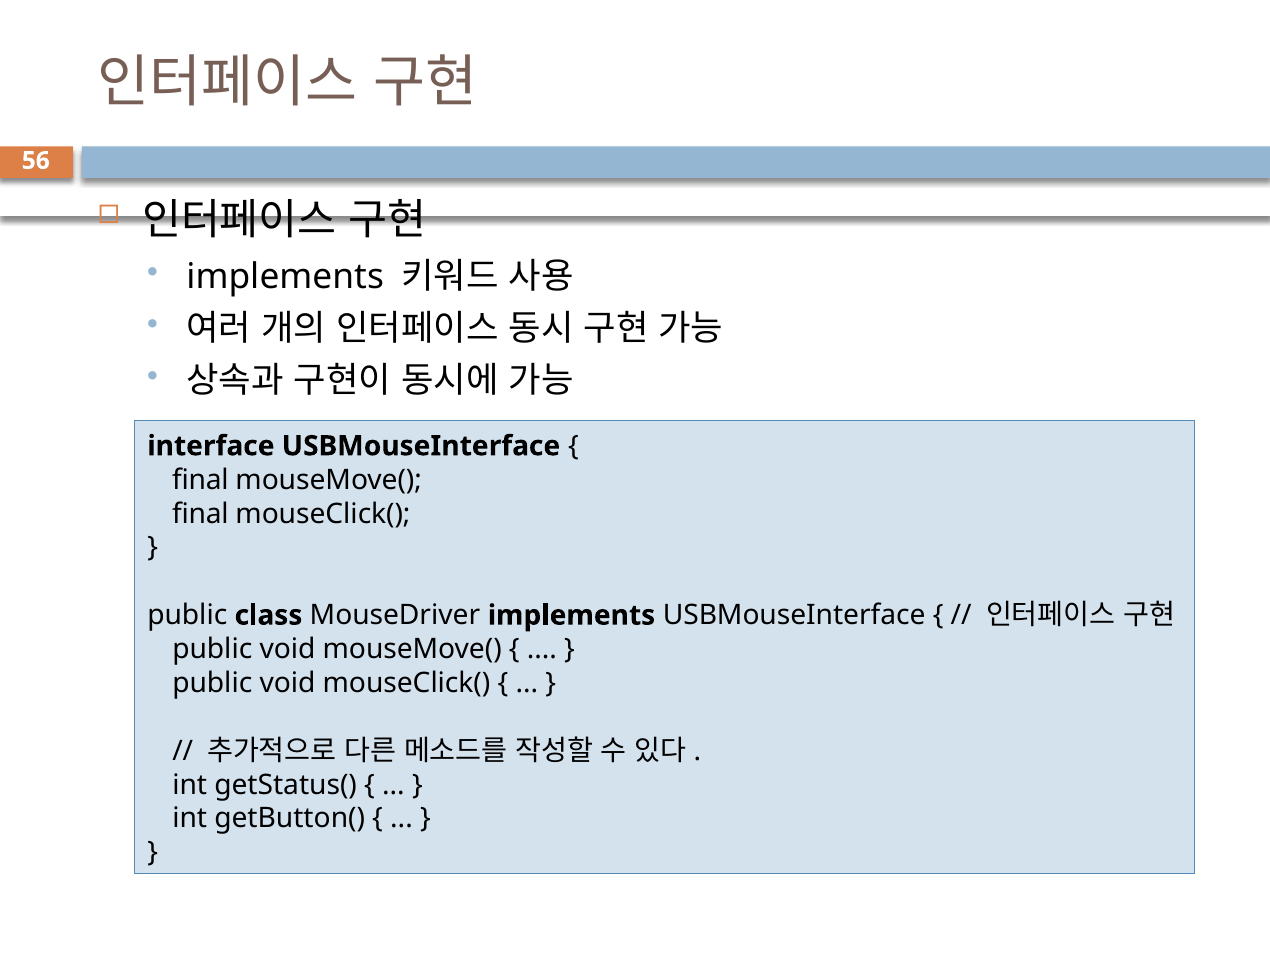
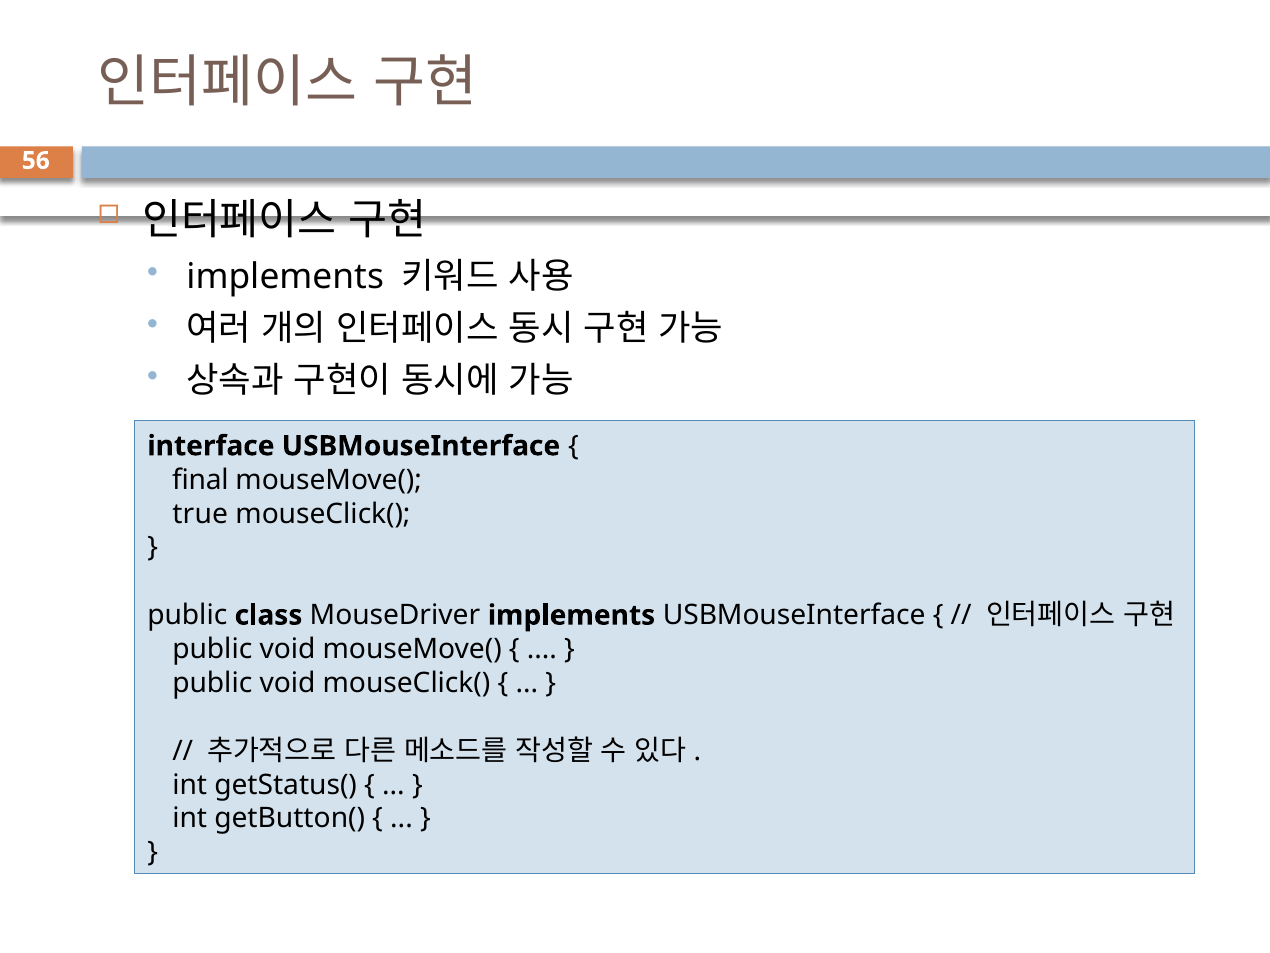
final at (200, 513): final -> true
